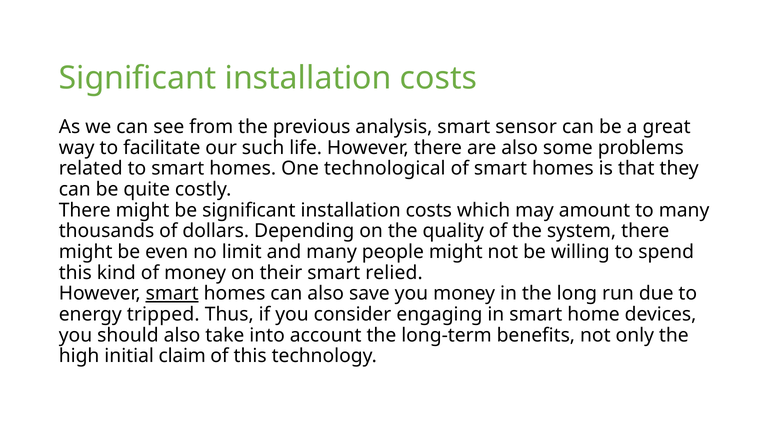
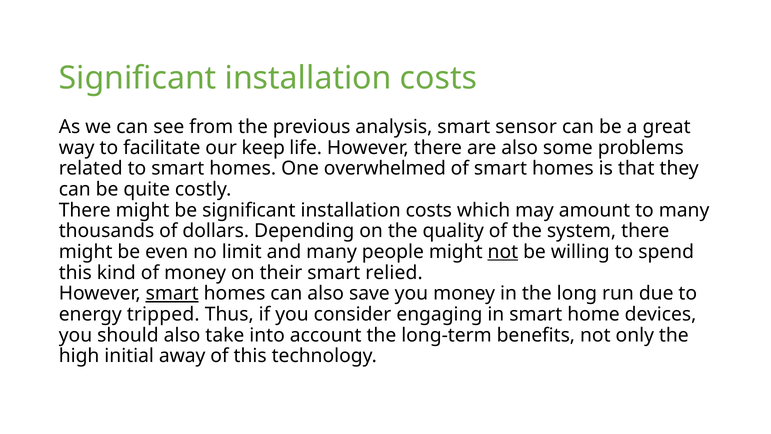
such: such -> keep
technological: technological -> overwhelmed
not at (503, 252) underline: none -> present
claim: claim -> away
